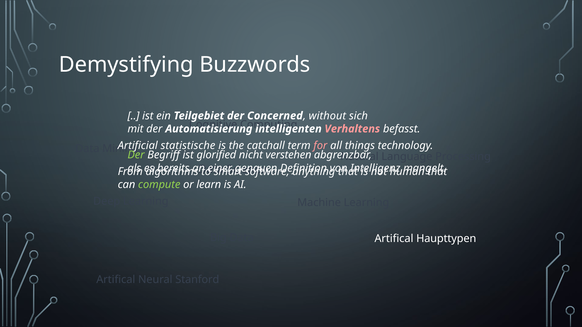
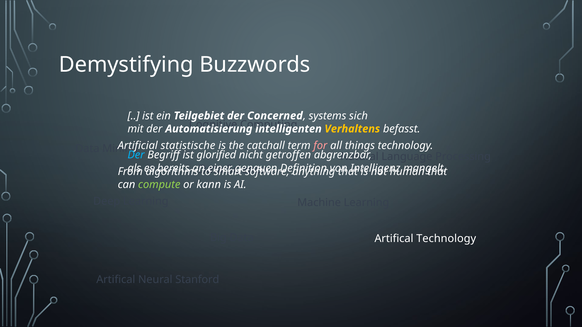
without: without -> systems
Verhaltens colour: pink -> yellow
Der at (136, 155) colour: light green -> light blue
verstehen: verstehen -> getroffen
learn: learn -> kann
Artifical Haupttypen: Haupttypen -> Technology
